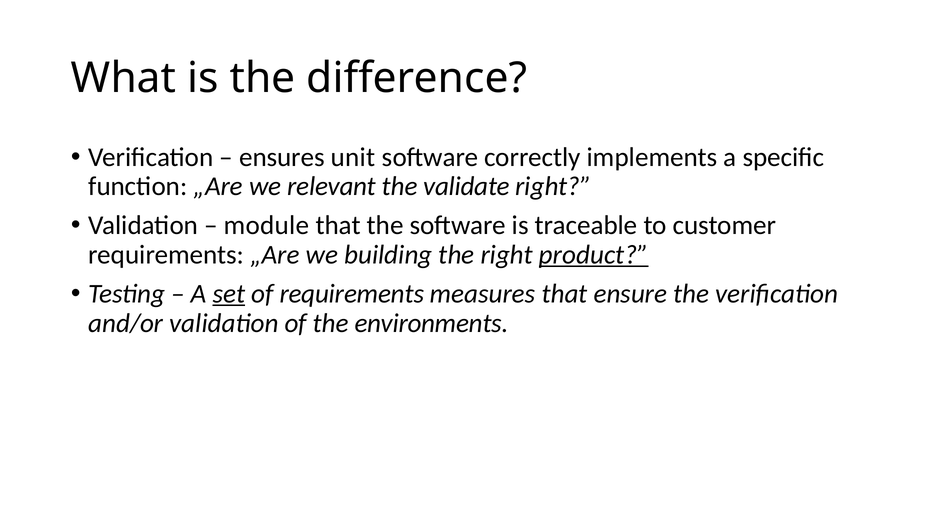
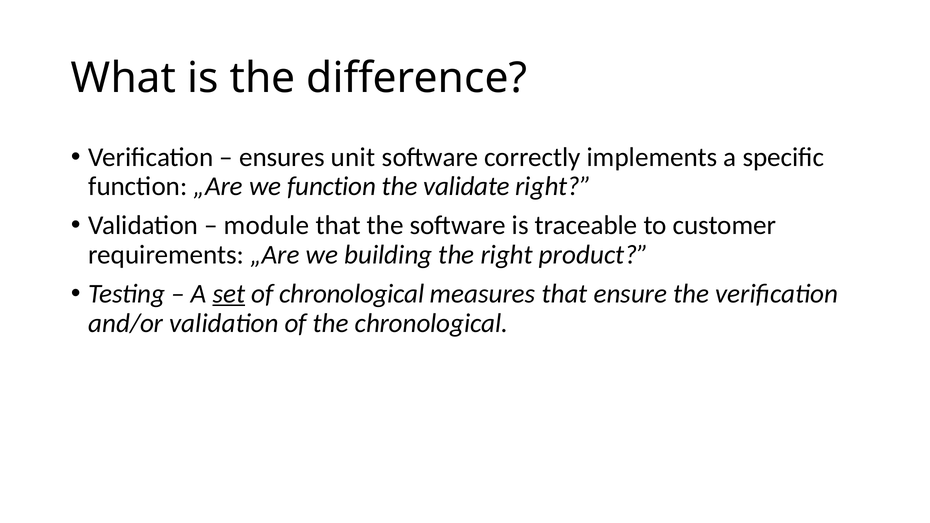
we relevant: relevant -> function
product underline: present -> none
of requirements: requirements -> chronological
the environments: environments -> chronological
